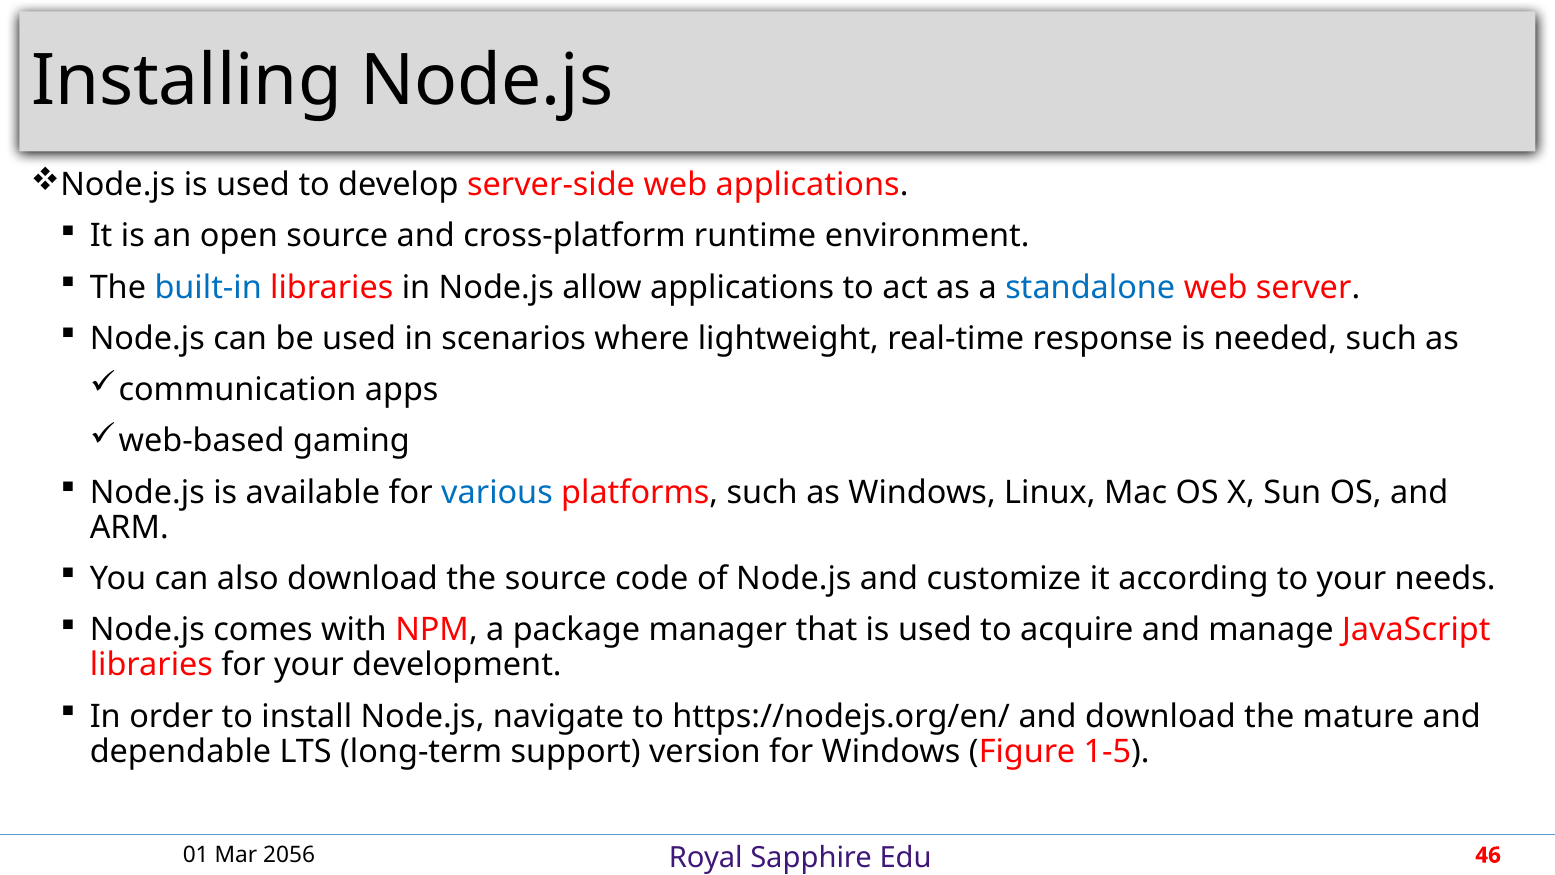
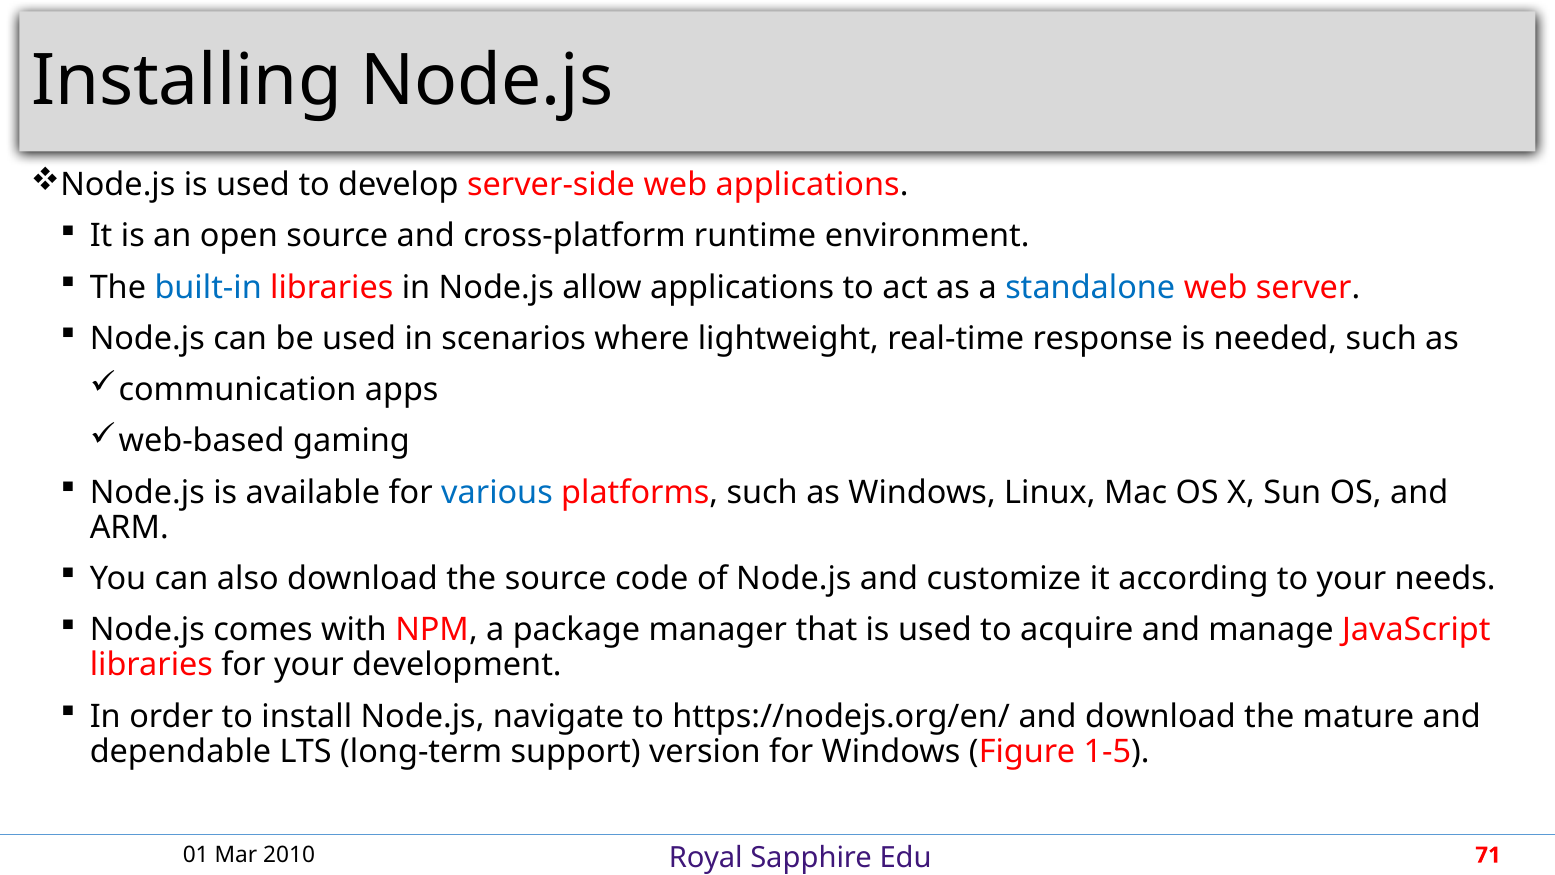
2056: 2056 -> 2010
46: 46 -> 71
